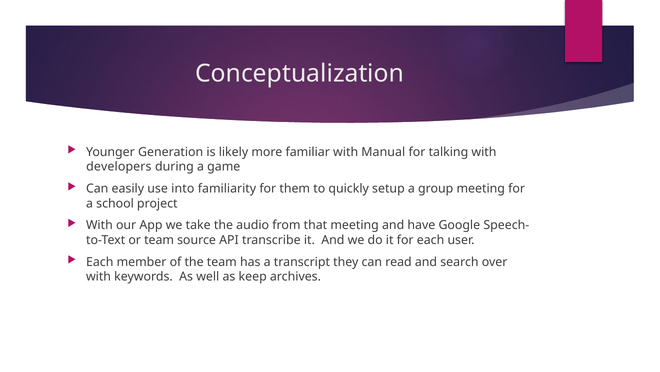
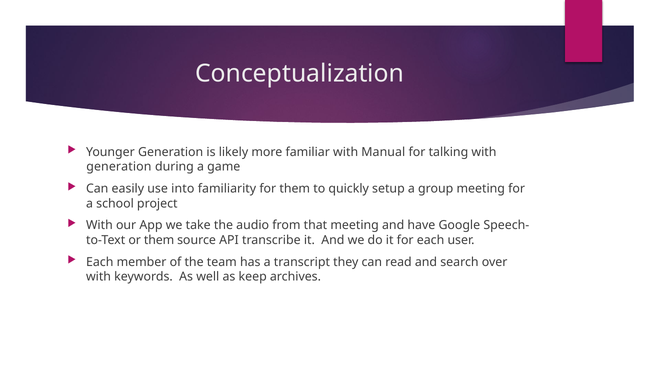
developers at (119, 167): developers -> generation
or team: team -> them
